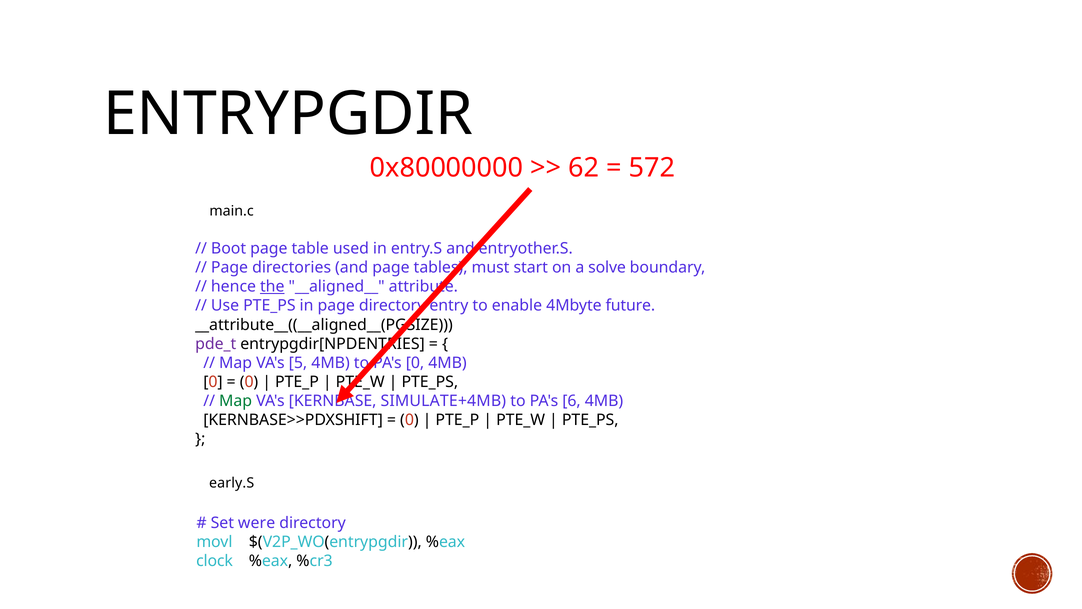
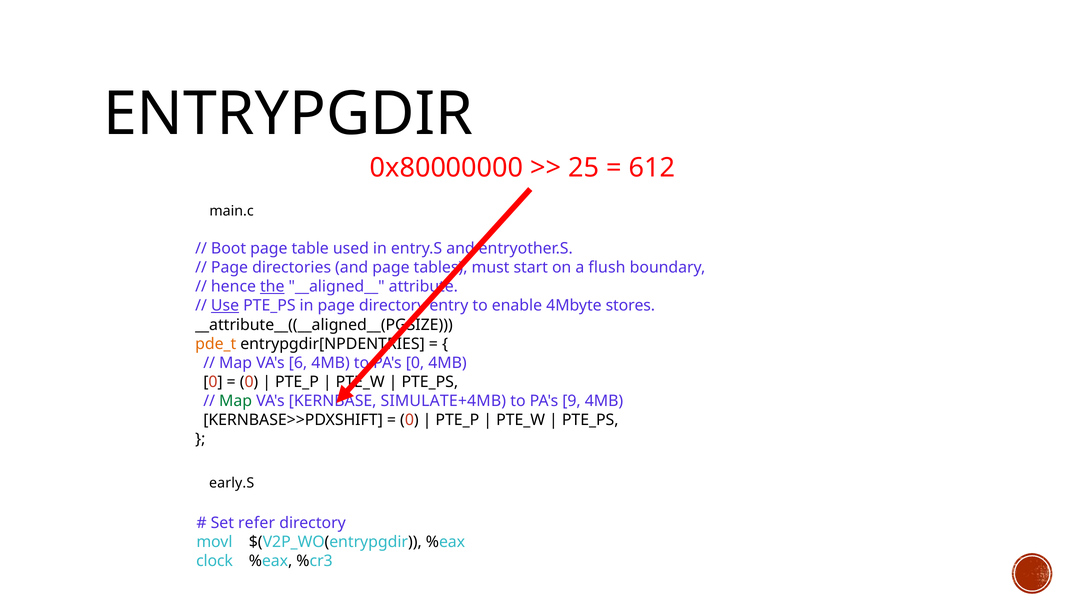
62: 62 -> 25
572: 572 -> 612
solve: solve -> flush
Use underline: none -> present
future: future -> stores
pde_t colour: purple -> orange
5: 5 -> 6
6: 6 -> 9
were: were -> refer
